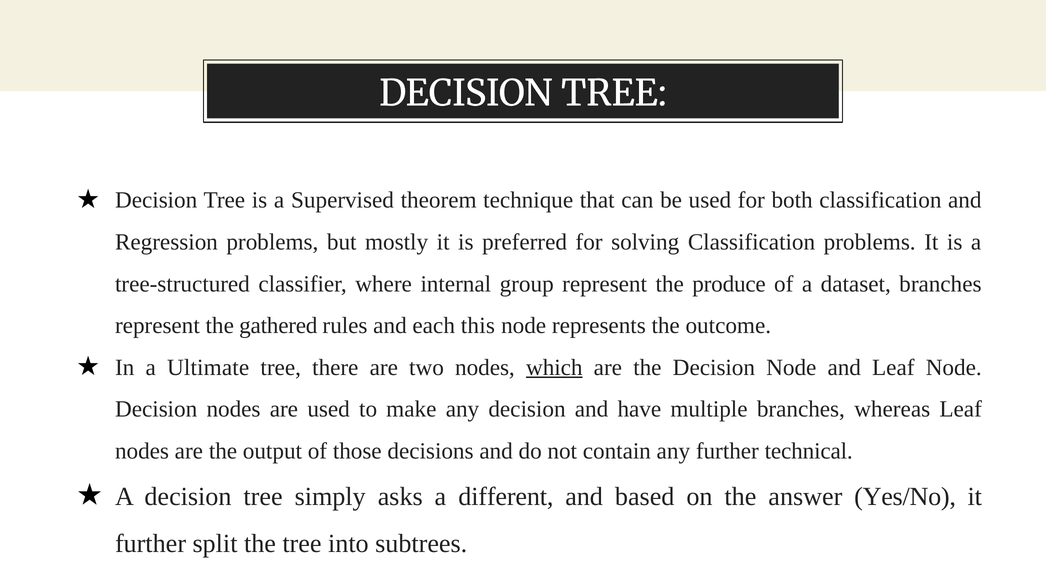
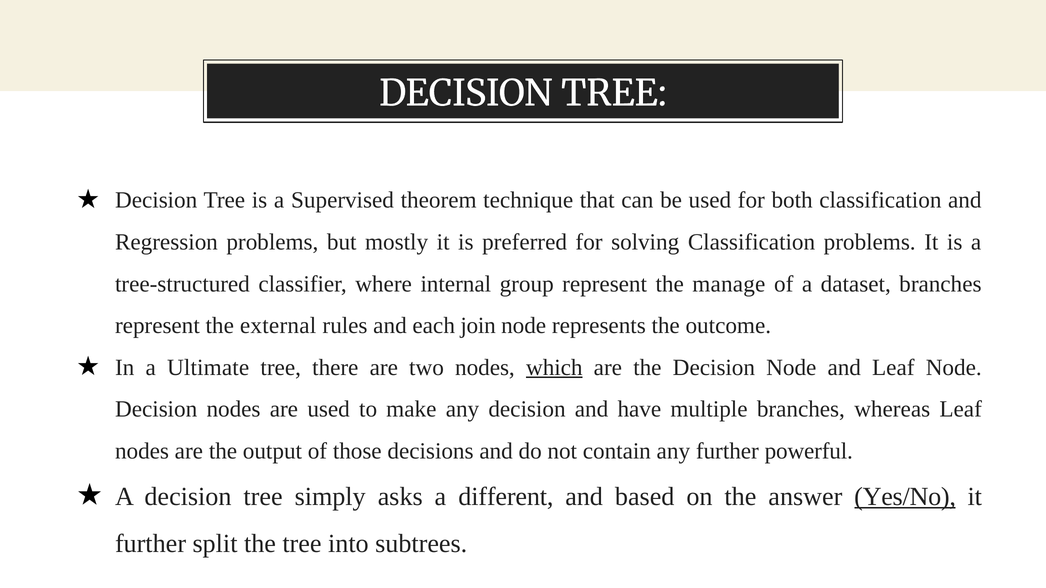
produce: produce -> manage
gathered: gathered -> external
this: this -> join
technical: technical -> powerful
Yes/No underline: none -> present
